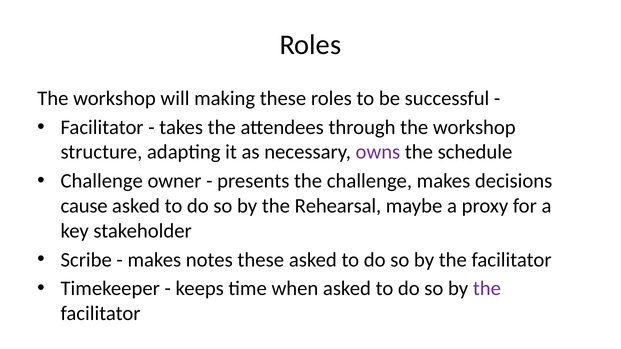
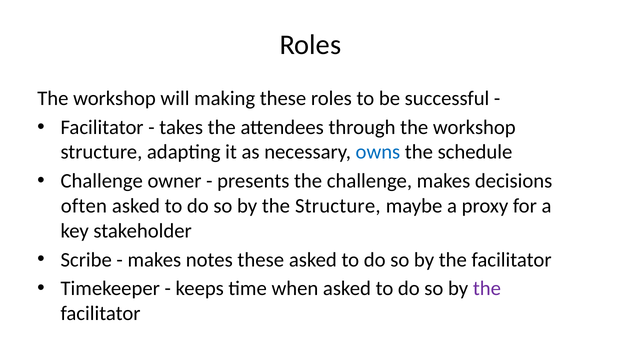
owns colour: purple -> blue
cause: cause -> often
the Rehearsal: Rehearsal -> Structure
